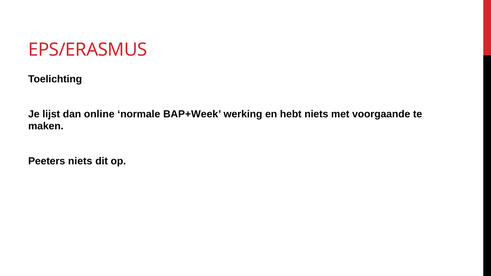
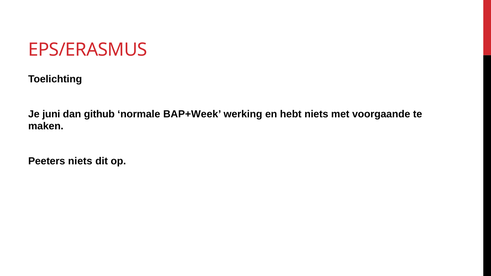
lijst: lijst -> juni
online: online -> github
